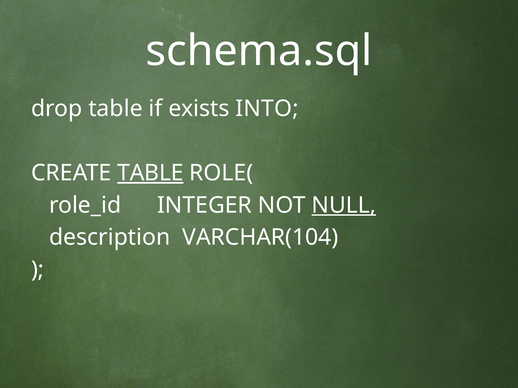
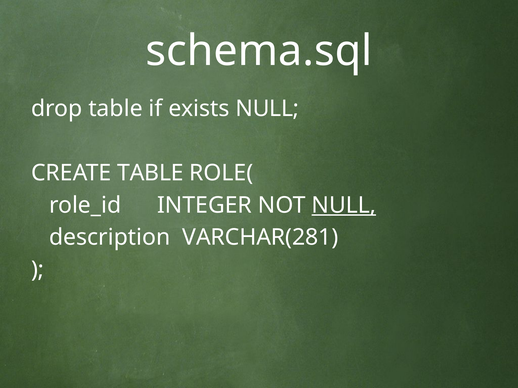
exists INTO: INTO -> NULL
TABLE at (150, 173) underline: present -> none
VARCHAR(104: VARCHAR(104 -> VARCHAR(281
